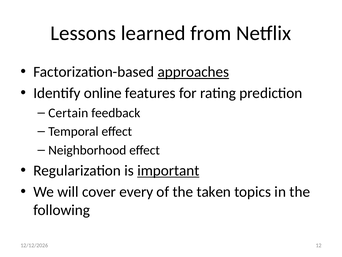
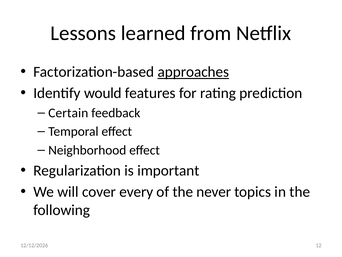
online: online -> would
important underline: present -> none
taken: taken -> never
